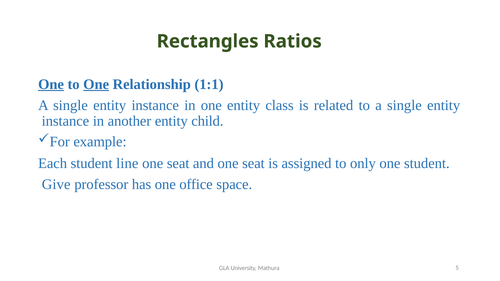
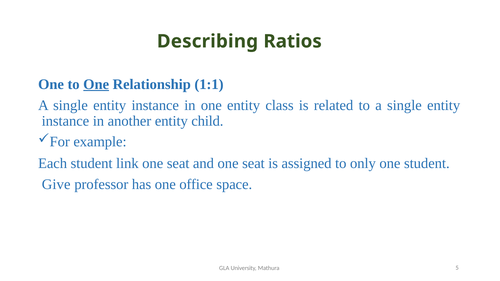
Rectangles: Rectangles -> Describing
One at (51, 84) underline: present -> none
line: line -> link
